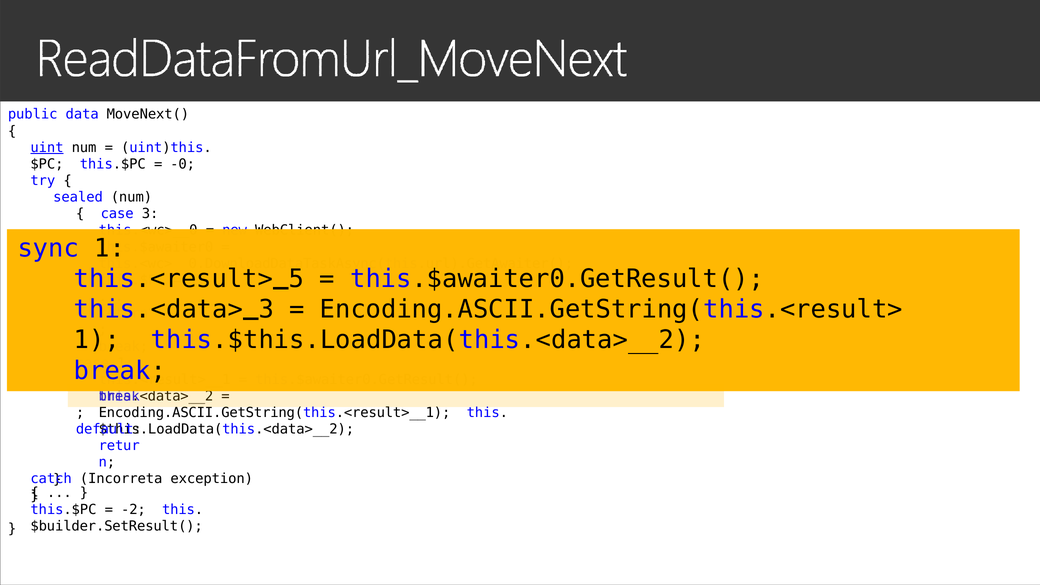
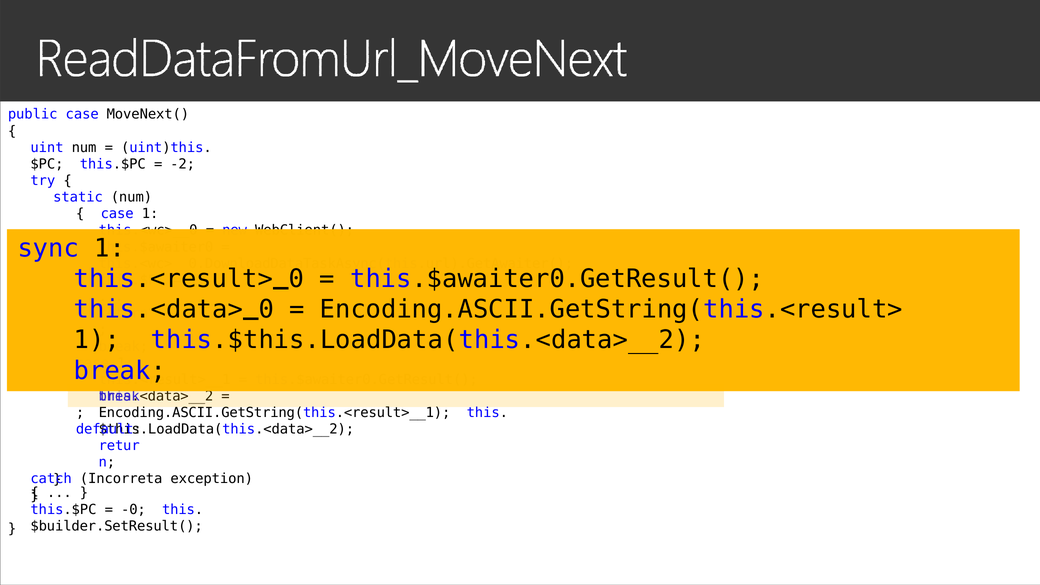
public data: data -> case
uint underline: present -> none
-0: -0 -> -2
sealed: sealed -> static
3 at (150, 214): 3 -> 1
5 at (296, 279): 5 -> 0
3 at (266, 309): 3 -> 0
-2: -2 -> -0
